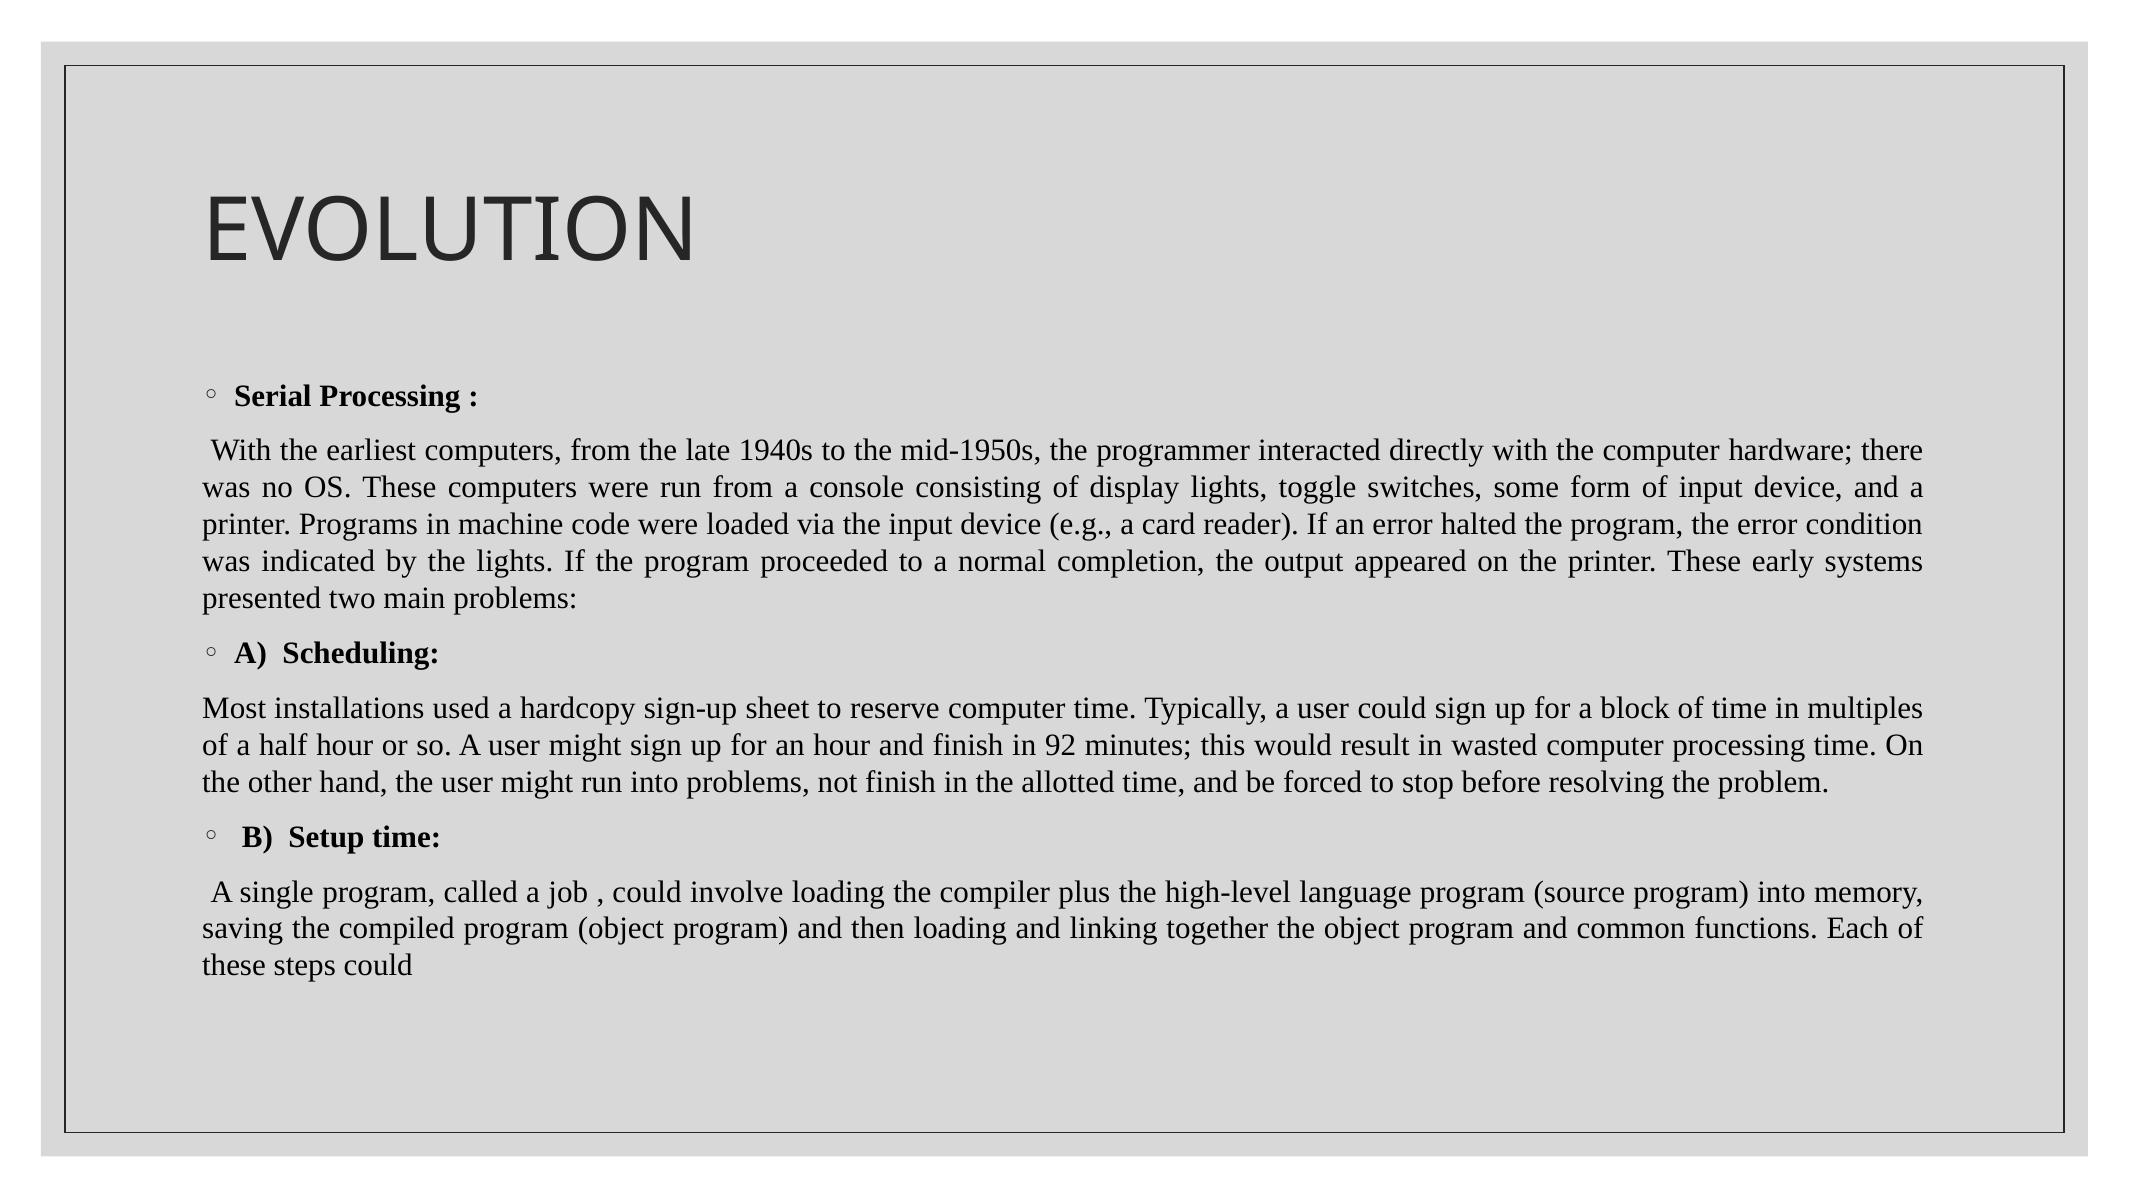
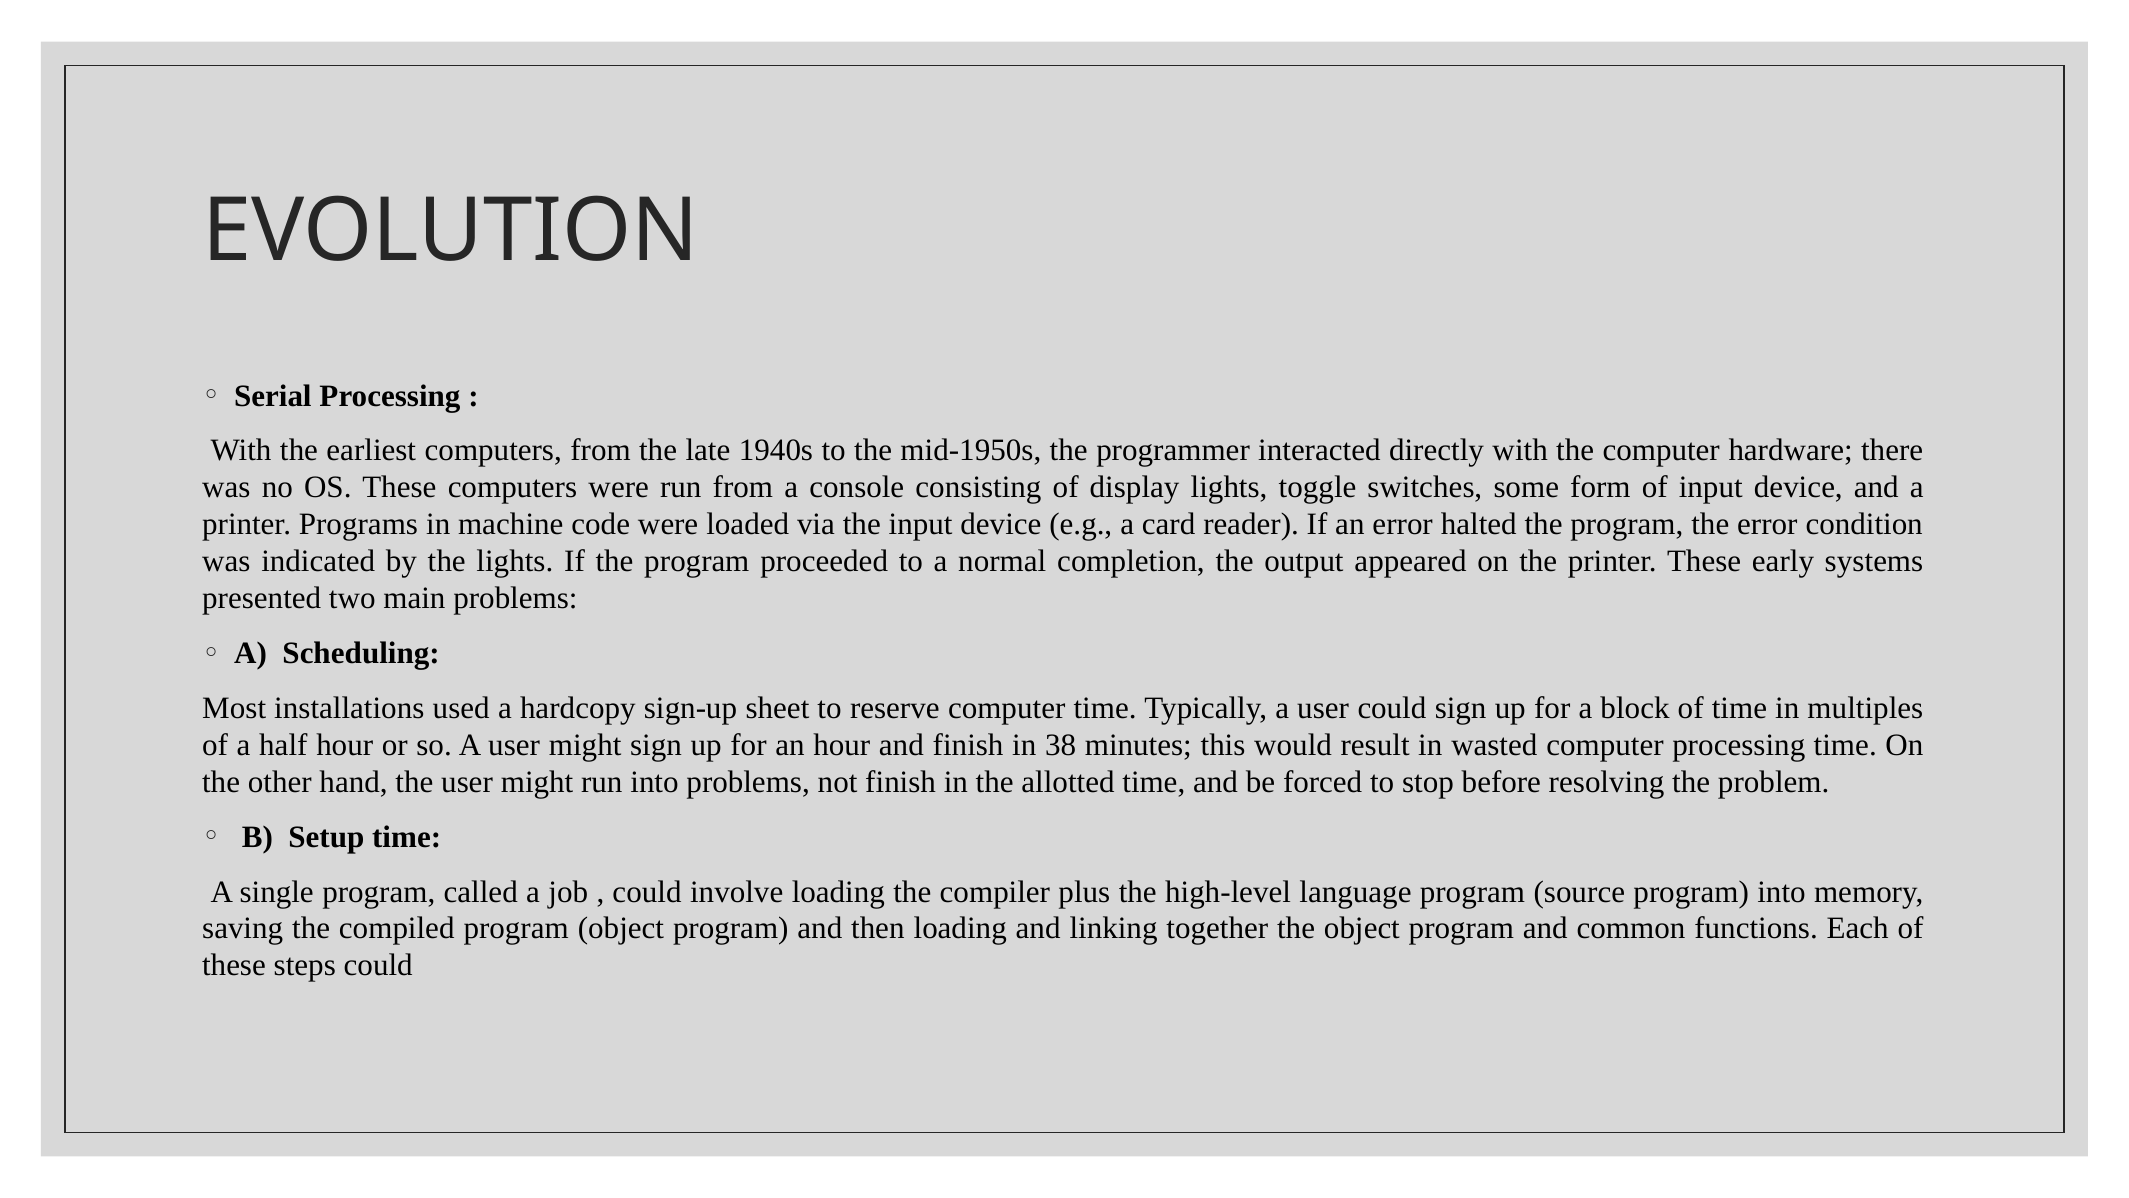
92: 92 -> 38
